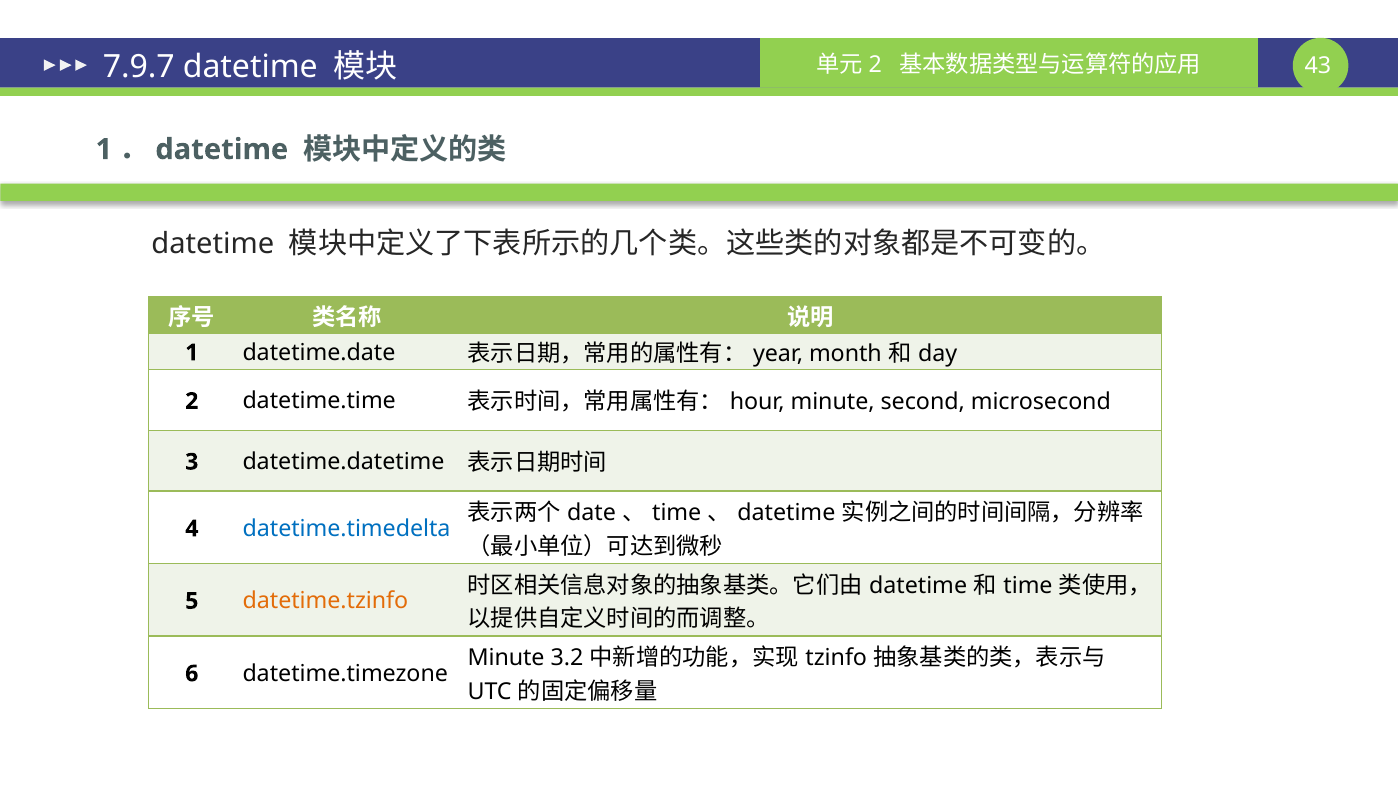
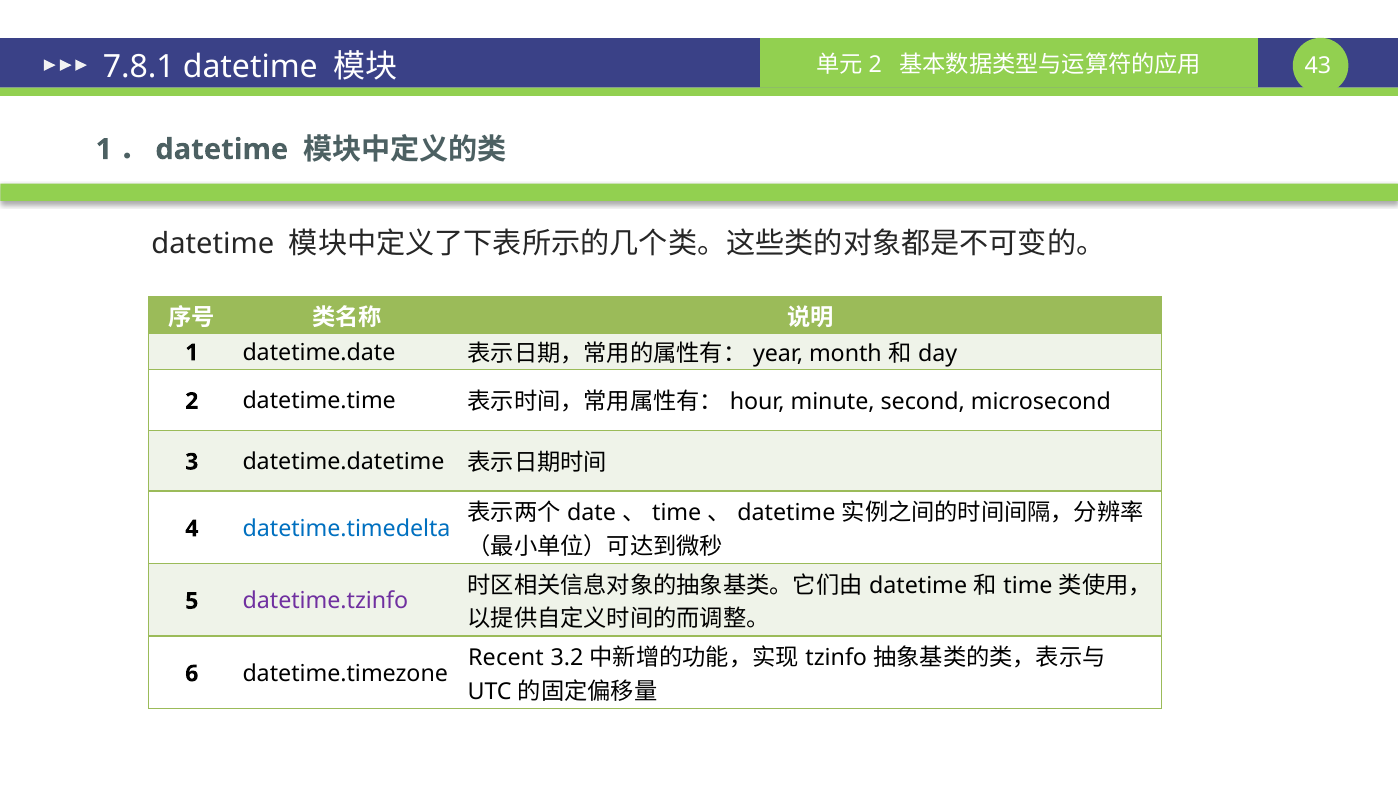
7.9.7: 7.9.7 -> 7.8.1
datetime.tzinfo colour: orange -> purple
Minute at (506, 658): Minute -> Recent
